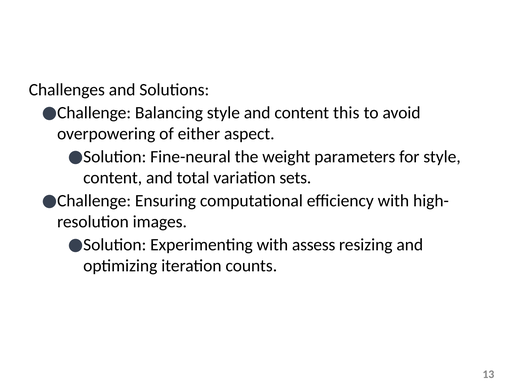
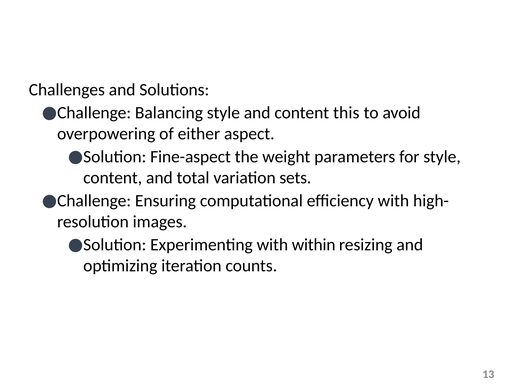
Fine-neural: Fine-neural -> Fine-aspect
assess: assess -> within
